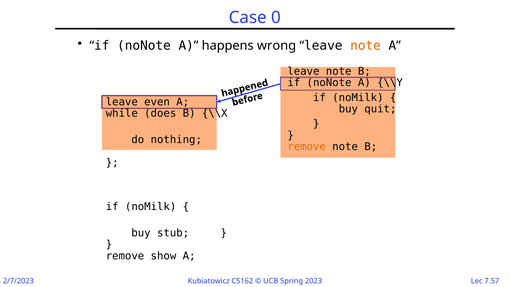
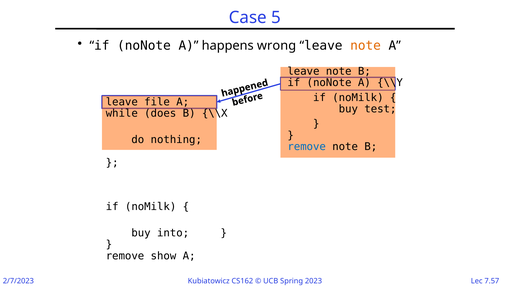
0: 0 -> 5
even: even -> file
quit: quit -> test
remove at (307, 147) colour: orange -> blue
stub: stub -> into
